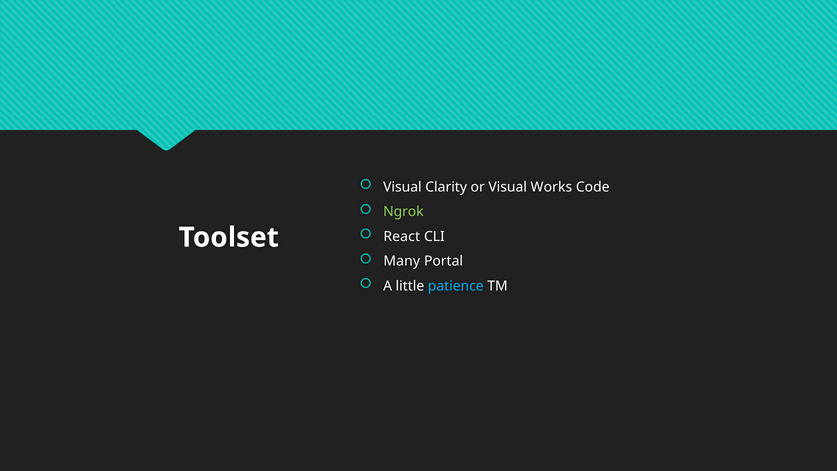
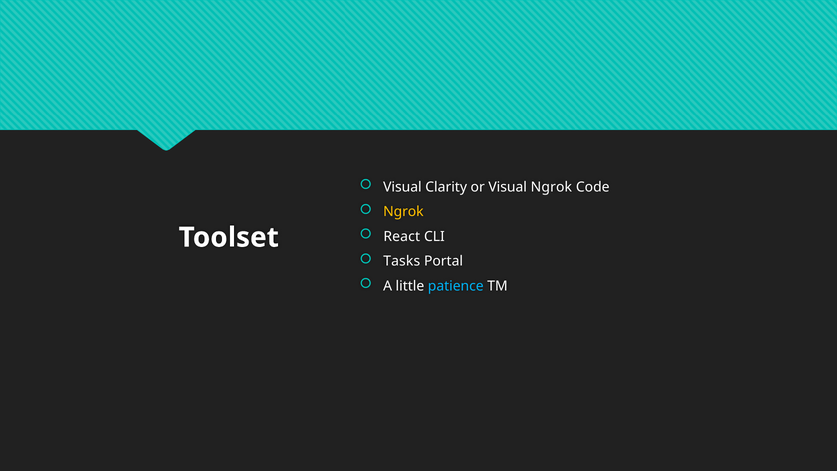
Visual Works: Works -> Ngrok
Ngrok at (403, 212) colour: light green -> yellow
Many: Many -> Tasks
